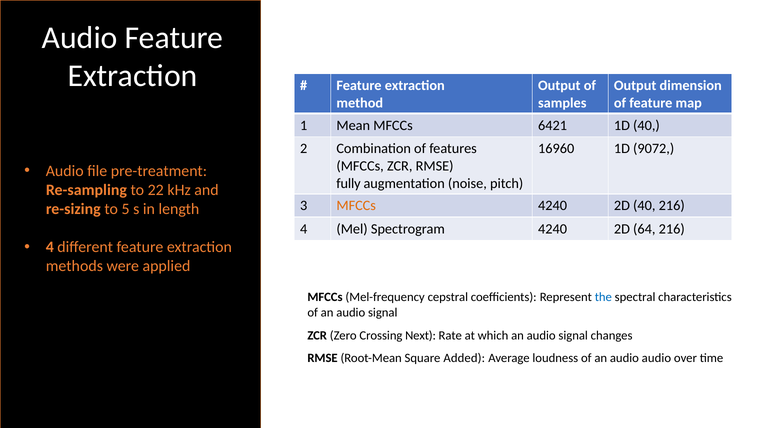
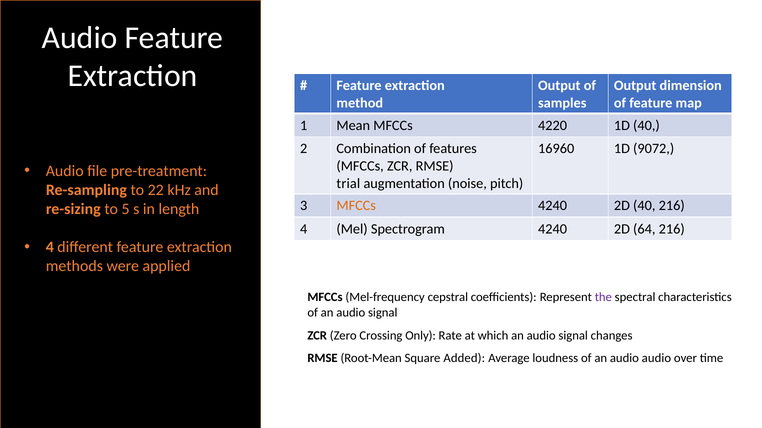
6421: 6421 -> 4220
fully: fully -> trial
the colour: blue -> purple
Next: Next -> Only
